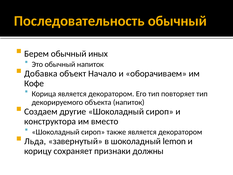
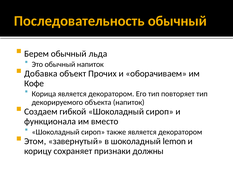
иных: иных -> льда
Начало: Начало -> Прочих
другие: другие -> гибкой
конструктора: конструктора -> функционала
Льда: Льда -> Этом
